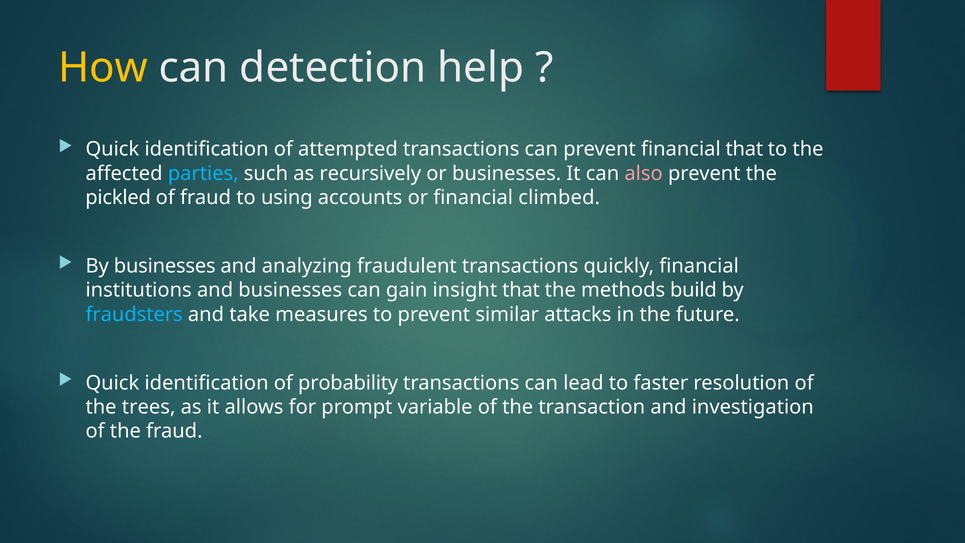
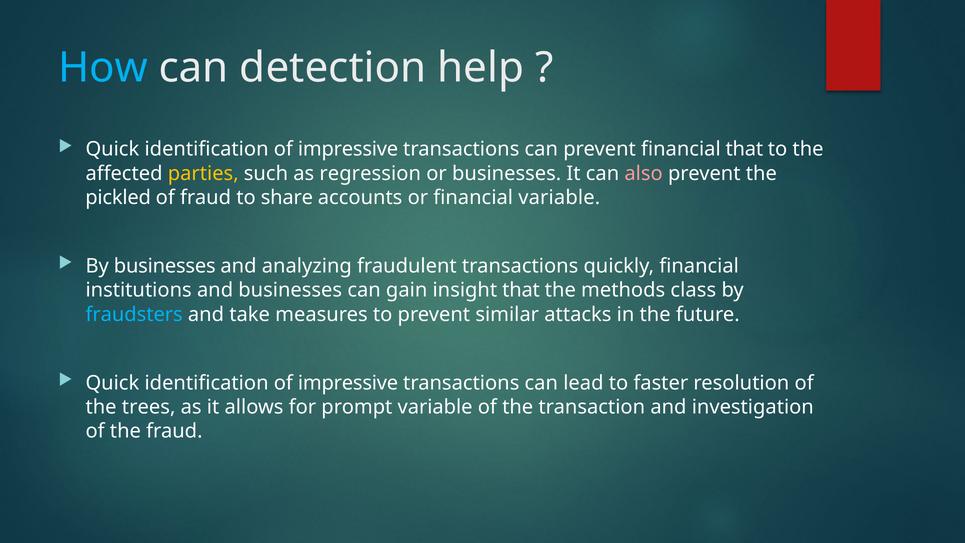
How colour: yellow -> light blue
attempted at (348, 149): attempted -> impressive
parties colour: light blue -> yellow
recursively: recursively -> regression
using: using -> share
financial climbed: climbed -> variable
build: build -> class
probability at (348, 383): probability -> impressive
